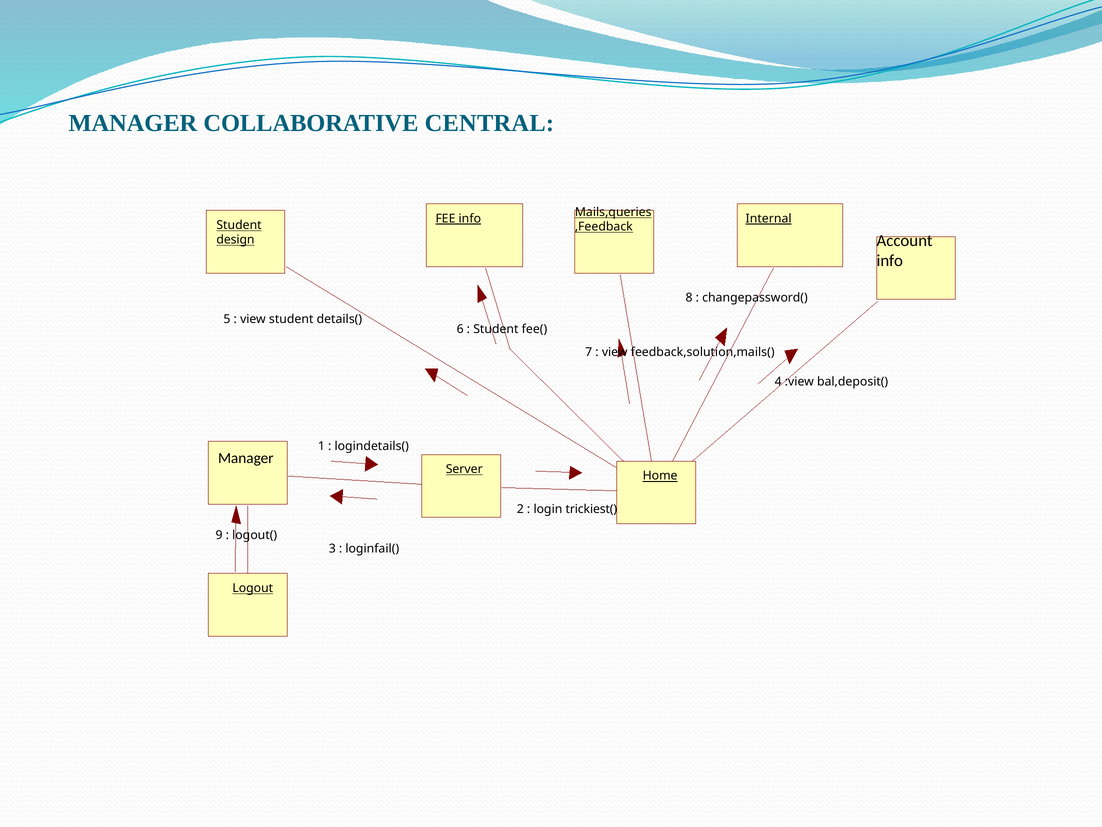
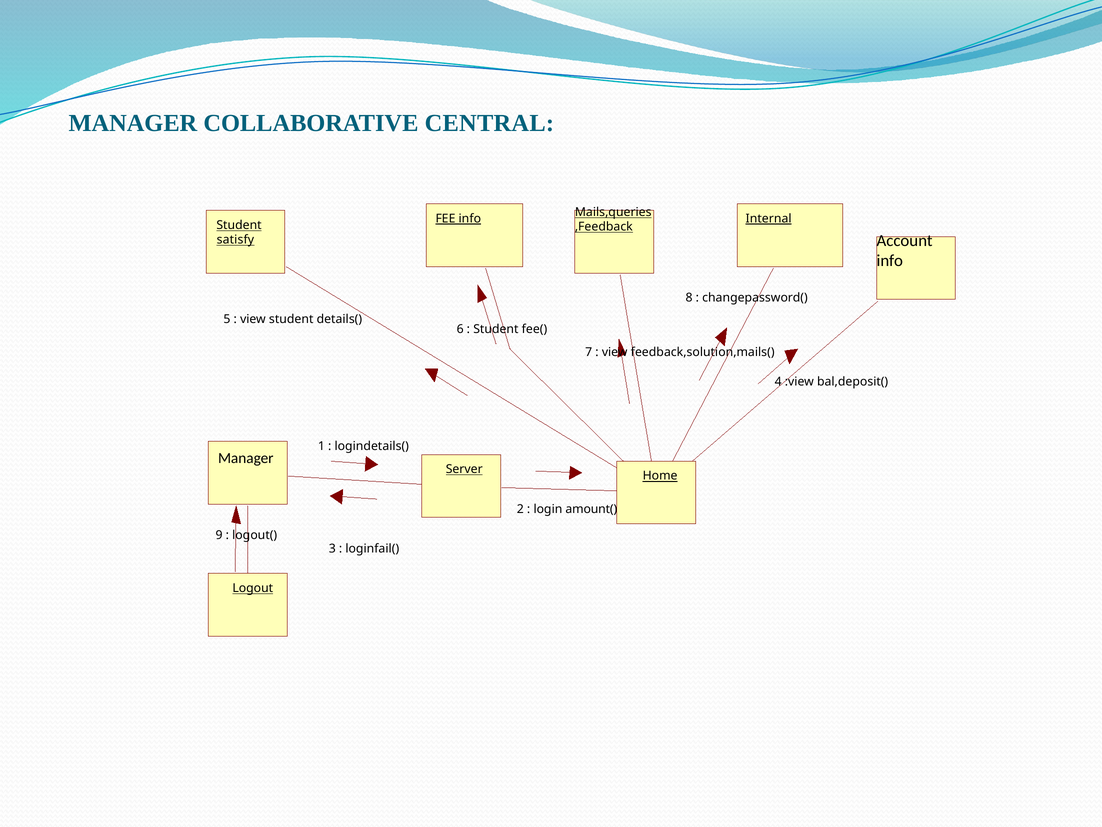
design: design -> satisfy
trickiest(: trickiest( -> amount(
